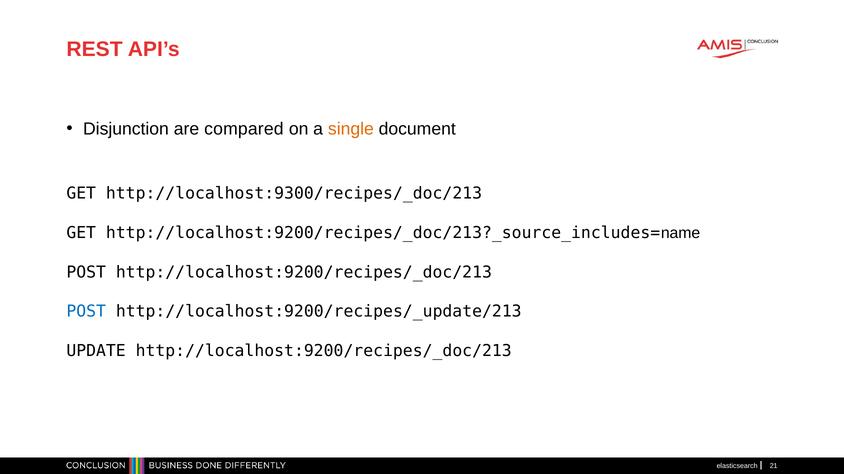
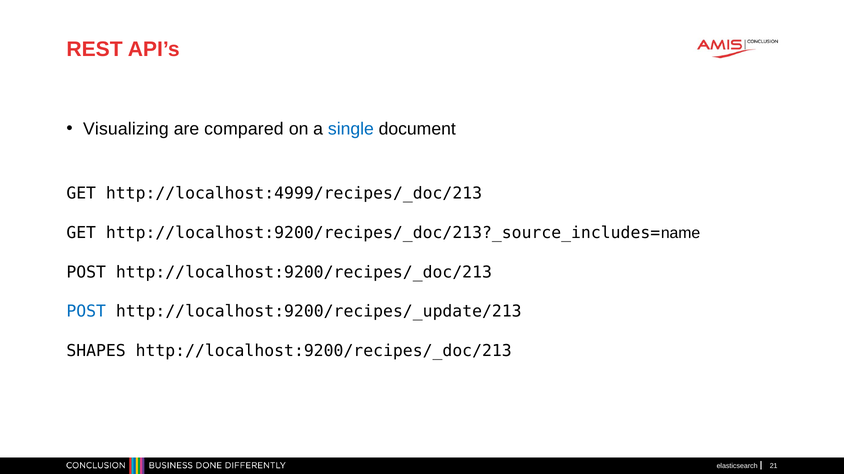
Disjunction: Disjunction -> Visualizing
single colour: orange -> blue
http://localhost:9300/recipes/_doc/213: http://localhost:9300/recipes/_doc/213 -> http://localhost:4999/recipes/_doc/213
UPDATE: UPDATE -> SHAPES
